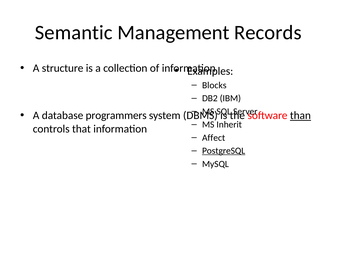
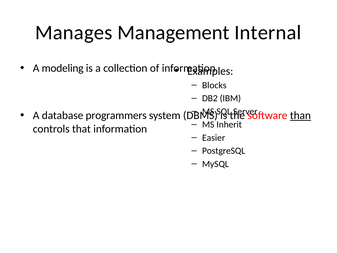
Semantic: Semantic -> Manages
Records: Records -> Internal
structure: structure -> modeling
Affect: Affect -> Easier
PostgreSQL underline: present -> none
